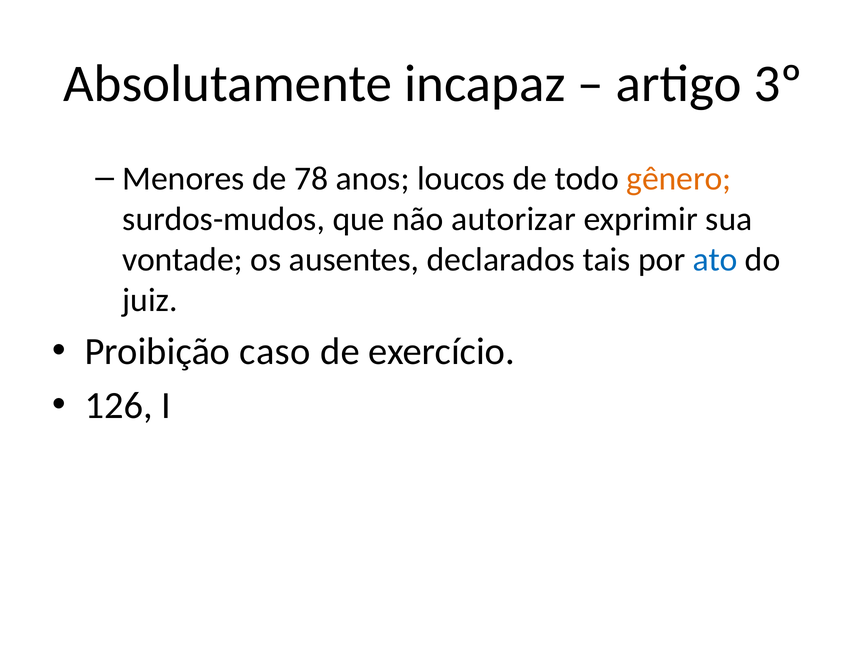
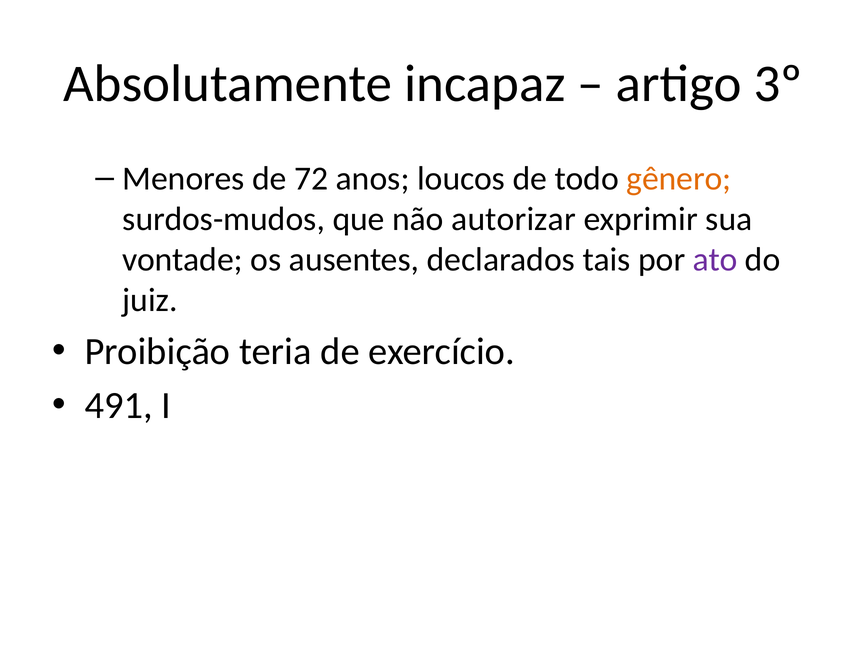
78: 78 -> 72
ato colour: blue -> purple
caso: caso -> teria
126: 126 -> 491
